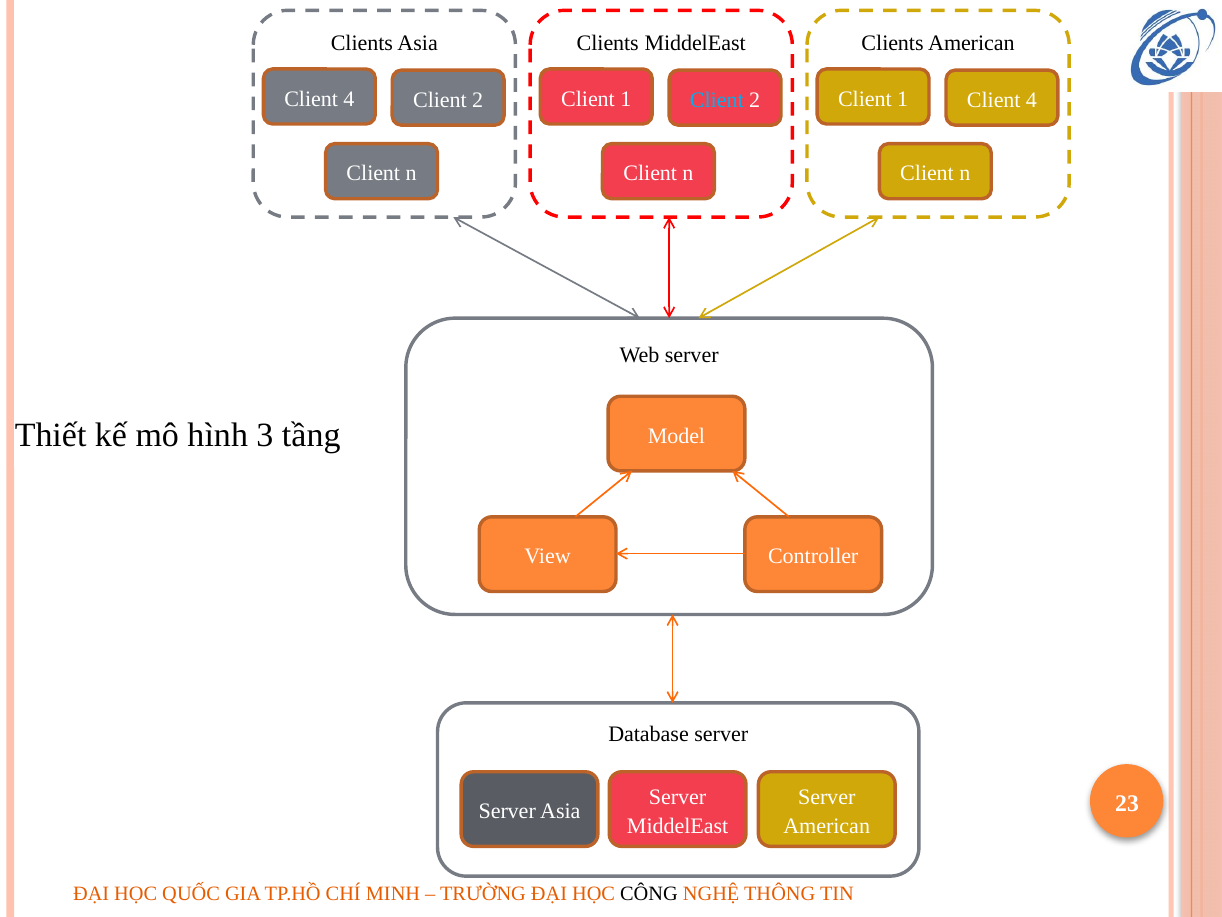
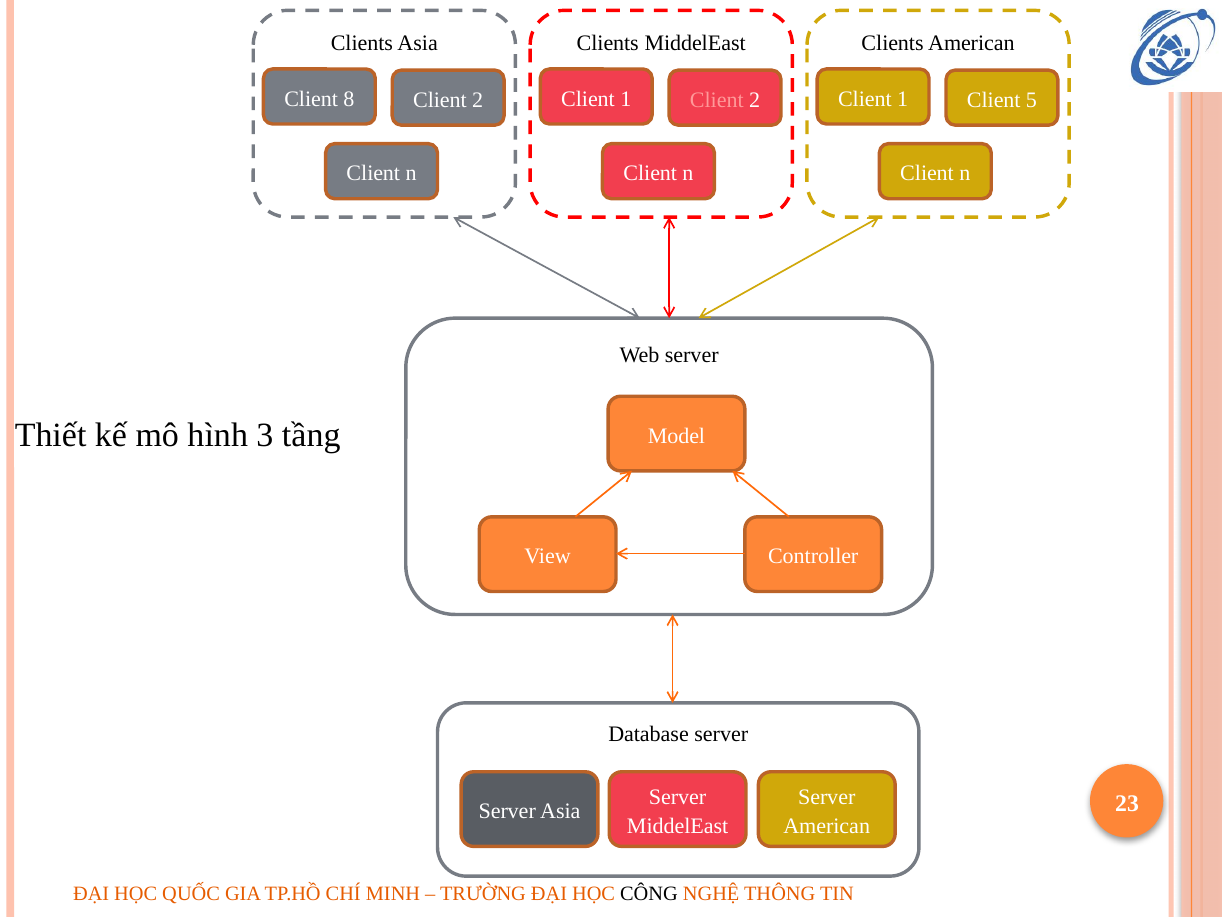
4 at (349, 99): 4 -> 8
Client at (717, 100) colour: light blue -> pink
1 Client 4: 4 -> 5
